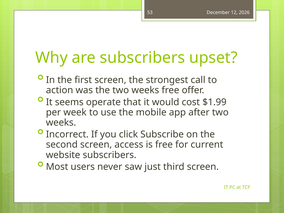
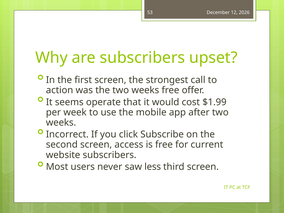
just: just -> less
